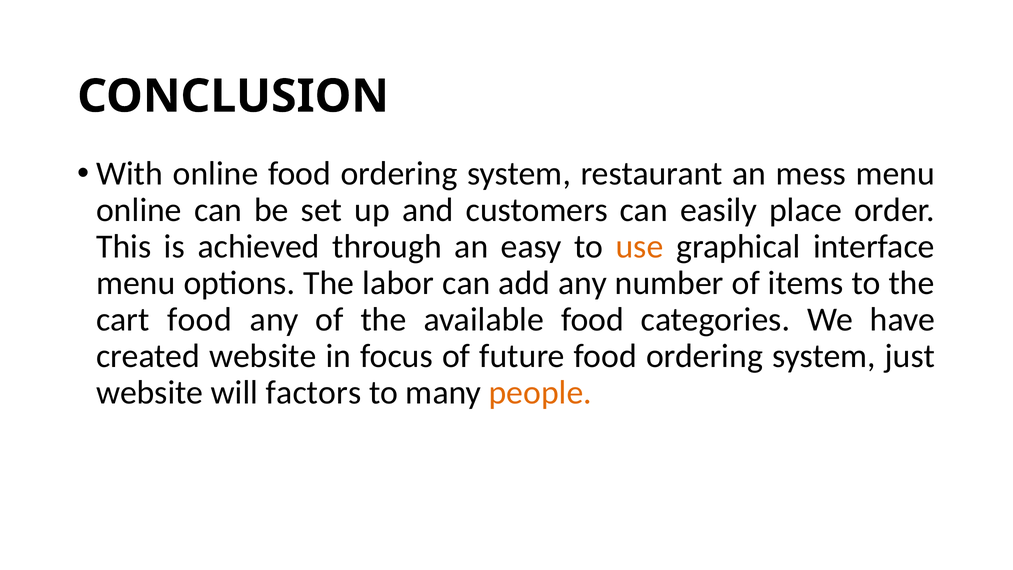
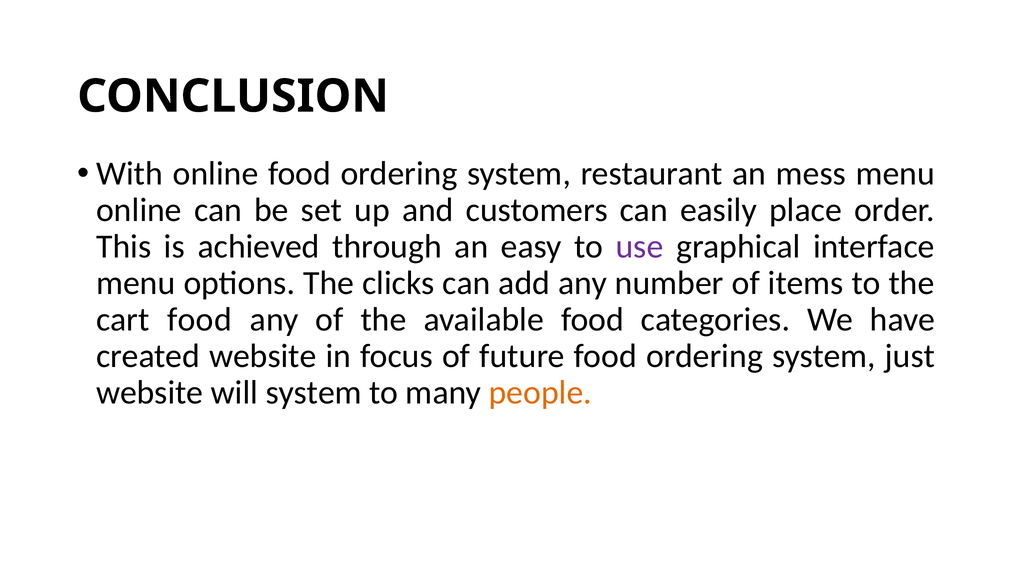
use colour: orange -> purple
labor: labor -> clicks
will factors: factors -> system
